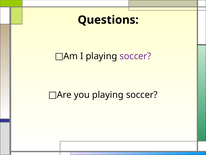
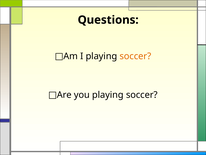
soccer at (135, 56) colour: purple -> orange
